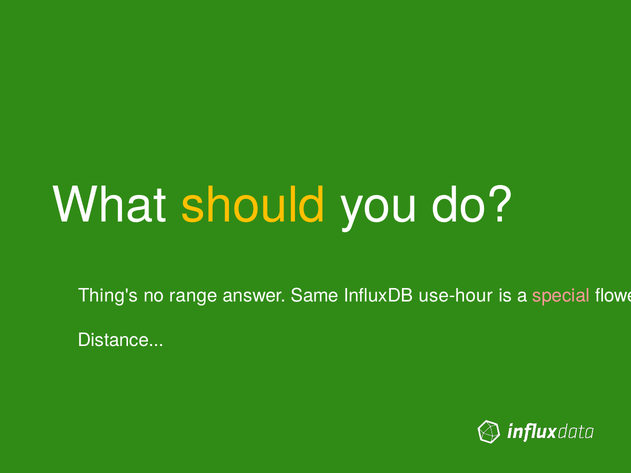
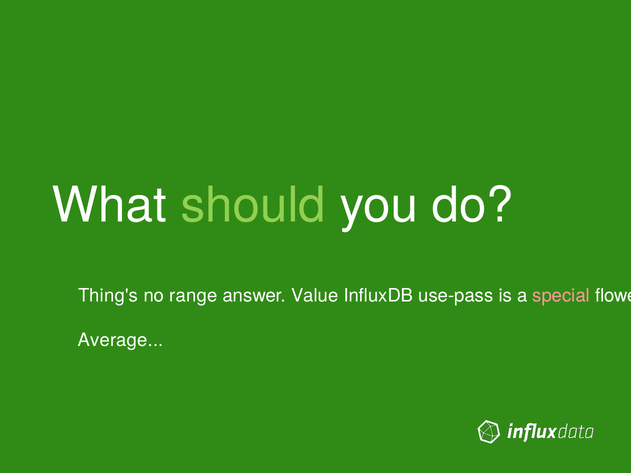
should colour: yellow -> light green
Same: Same -> Value
use-hour: use-hour -> use-pass
Distance: Distance -> Average
